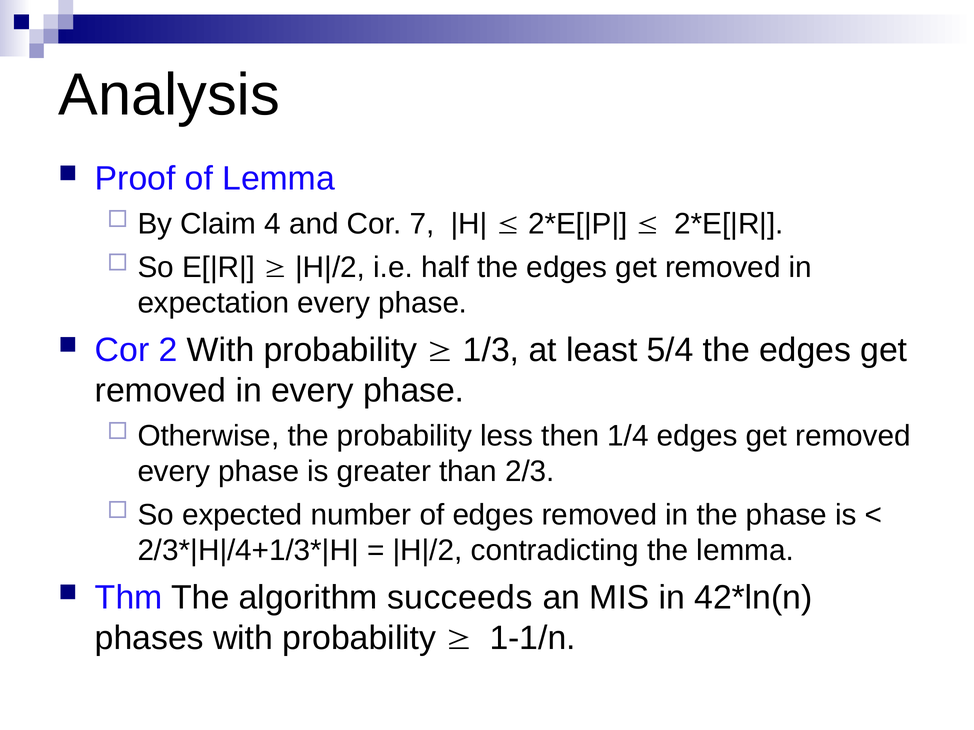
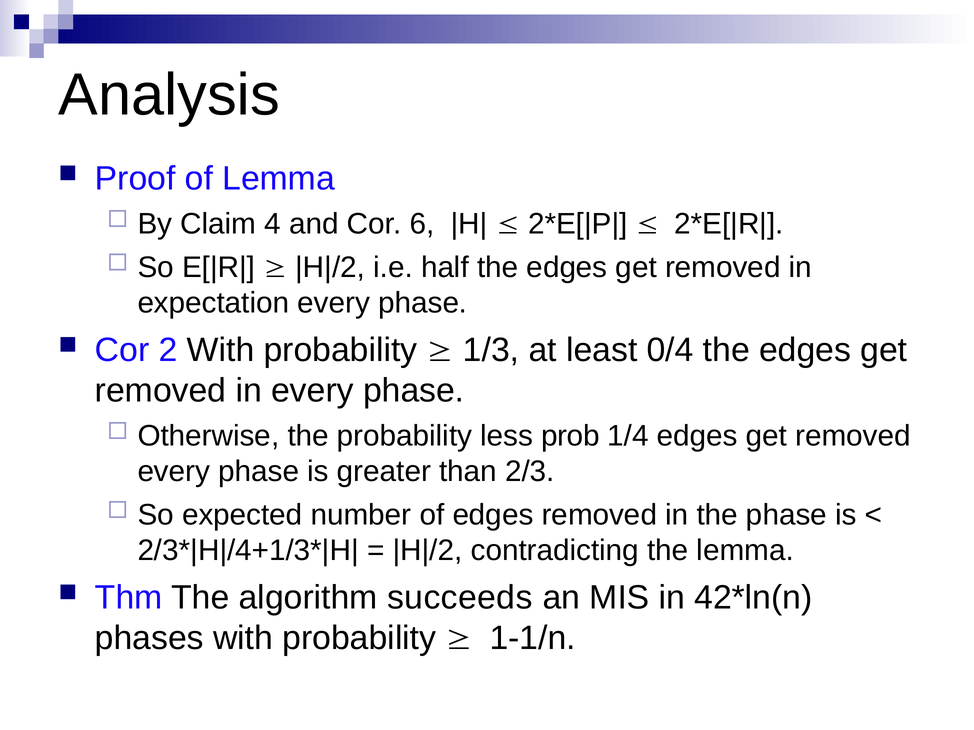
7: 7 -> 6
5/4: 5/4 -> 0/4
then: then -> prob
